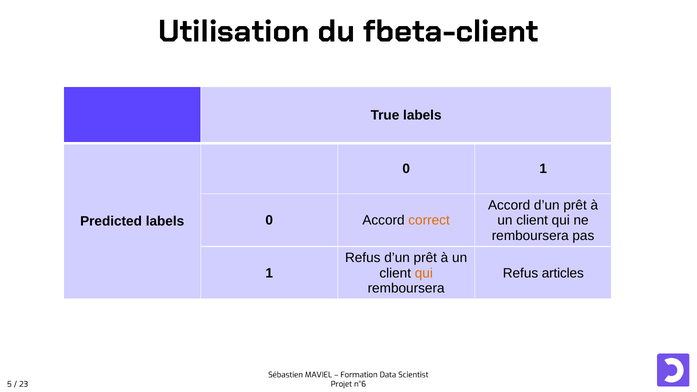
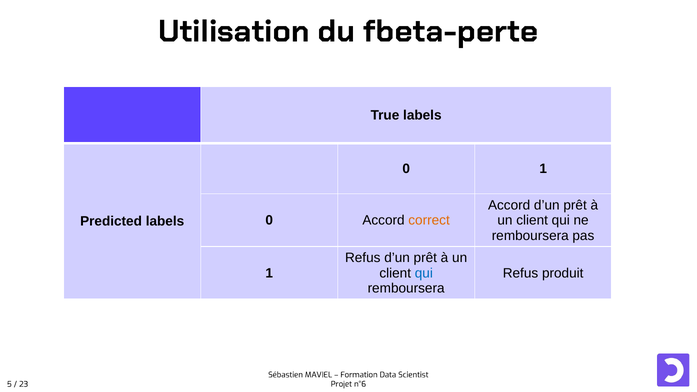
fbeta-client: fbeta-client -> fbeta-perte
qui at (424, 273) colour: orange -> blue
articles: articles -> produit
